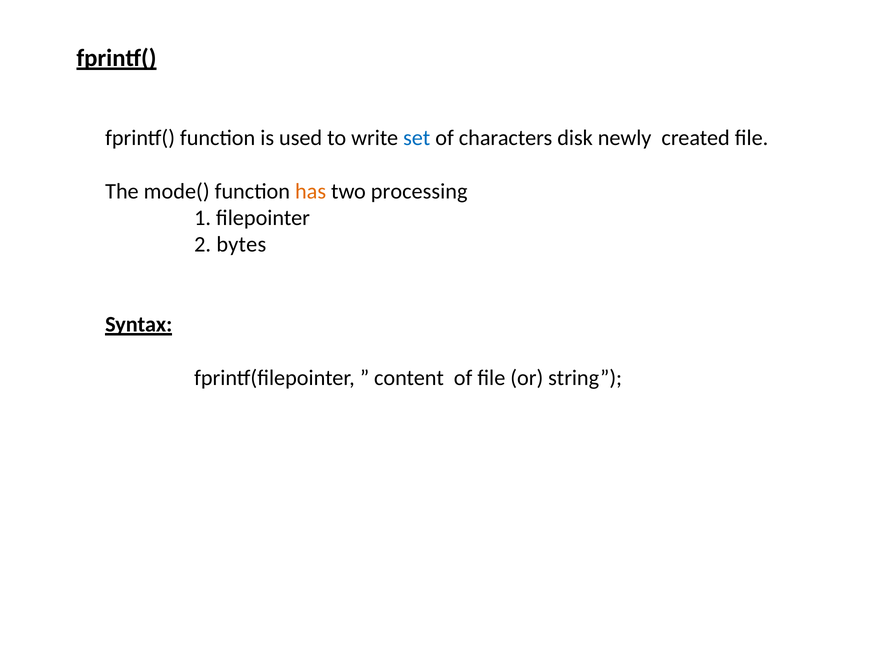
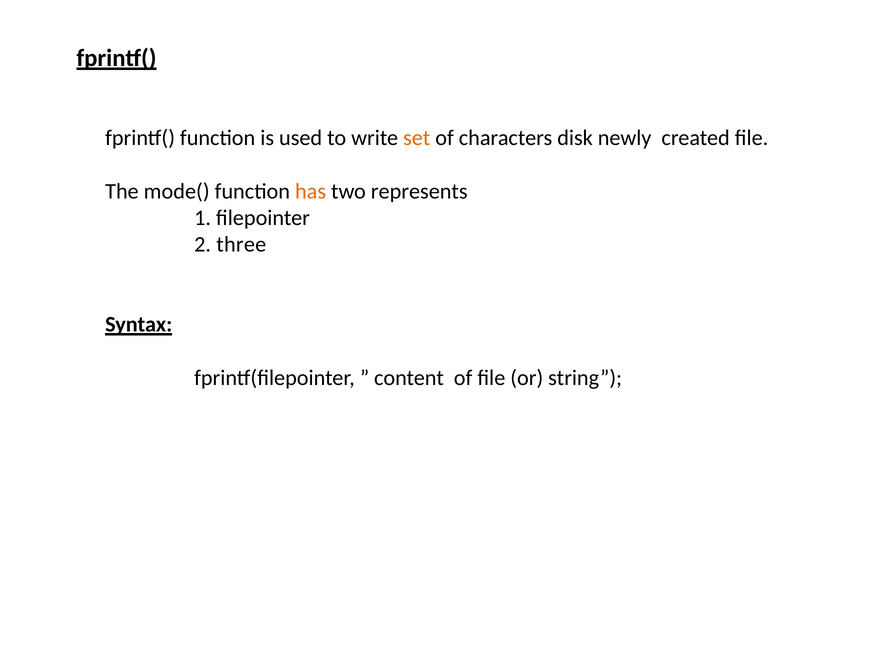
set colour: blue -> orange
processing: processing -> represents
bytes: bytes -> three
